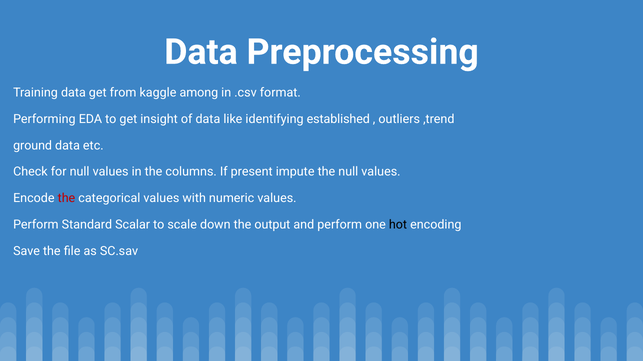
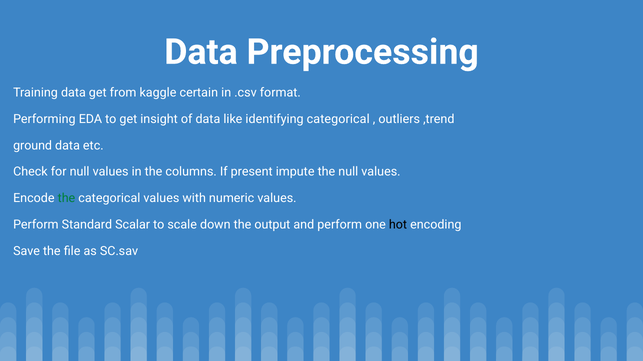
among: among -> certain
identifying established: established -> categorical
the at (66, 199) colour: red -> green
